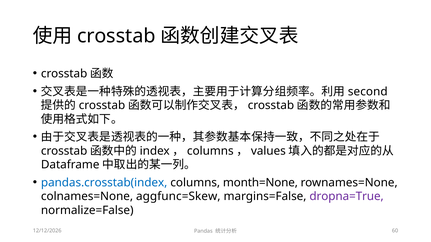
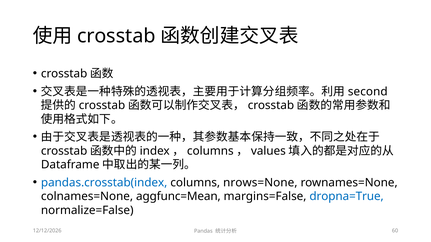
month=None: month=None -> nrows=None
aggfunc=Skew: aggfunc=Skew -> aggfunc=Mean
dropna=True colour: purple -> blue
